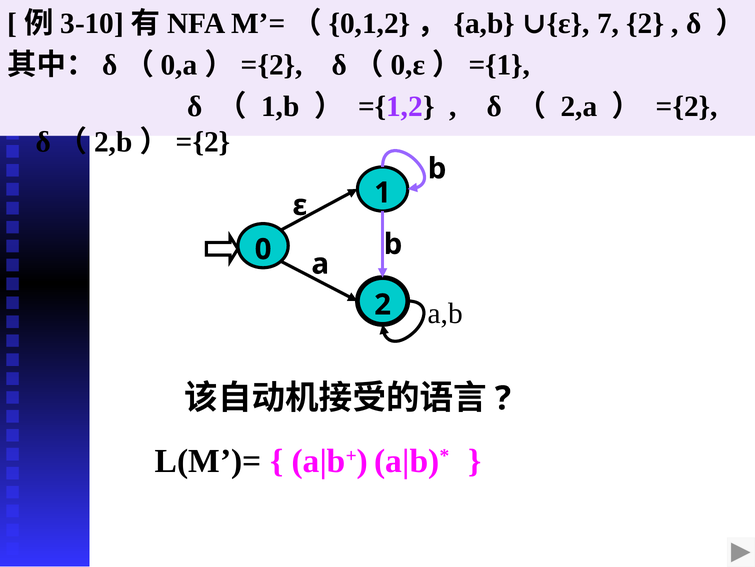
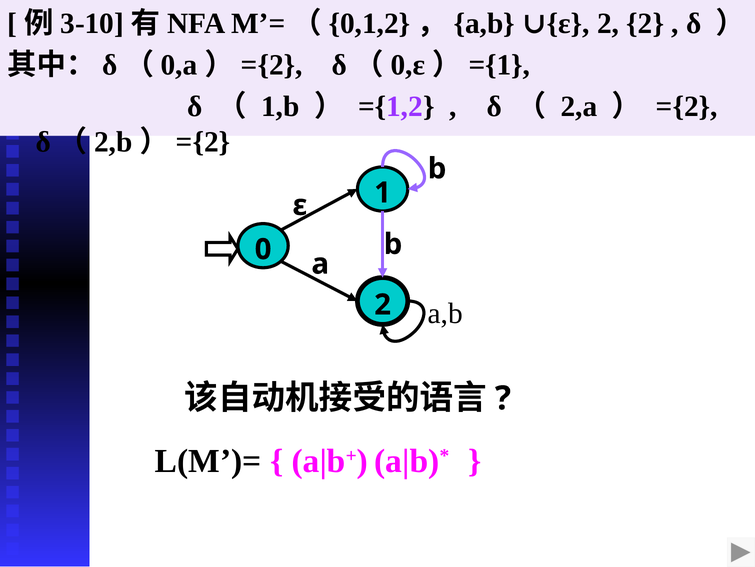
ε 7: 7 -> 2
